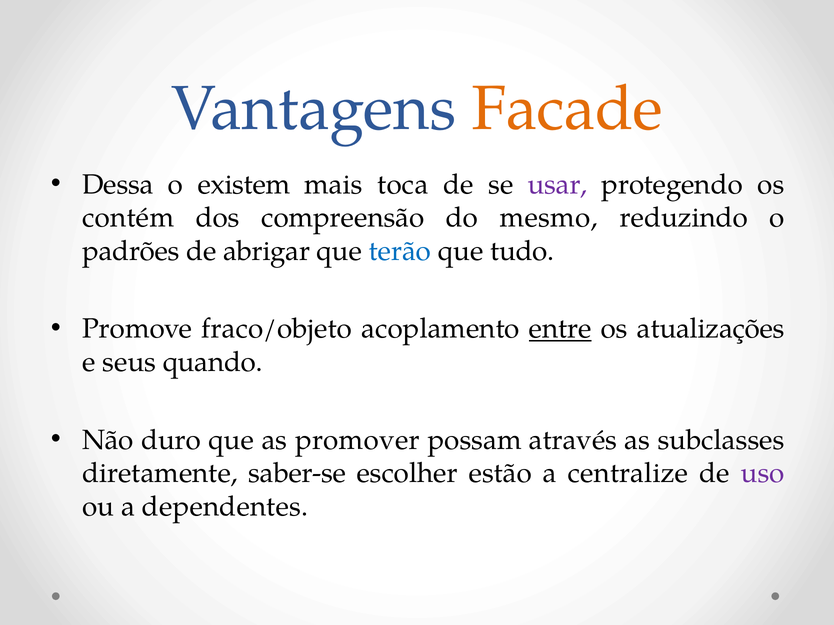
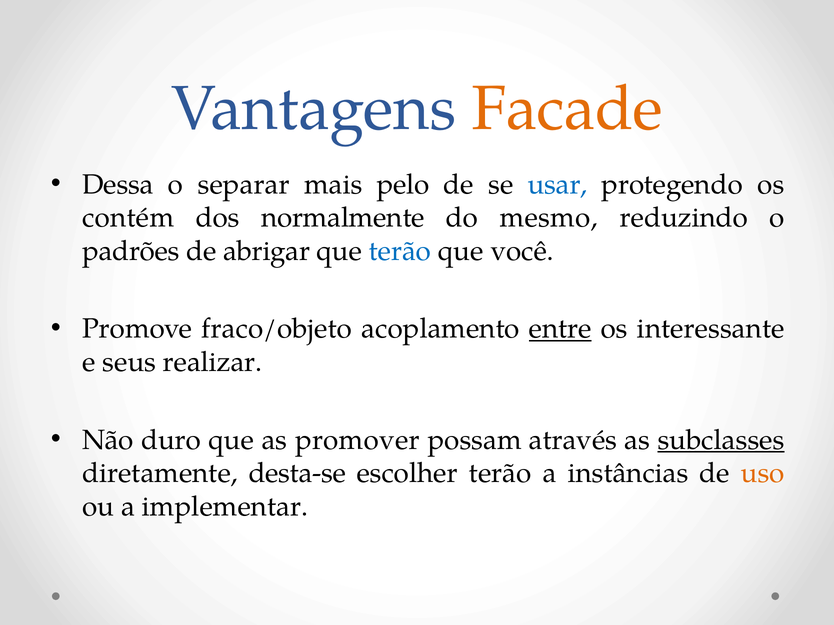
existem: existem -> separar
toca: toca -> pelo
usar colour: purple -> blue
compreensão: compreensão -> normalmente
tudo: tudo -> você
atualizações: atualizações -> interessante
quando: quando -> realizar
subclasses underline: none -> present
saber-se: saber-se -> desta-se
escolher estão: estão -> terão
centralize: centralize -> instâncias
uso colour: purple -> orange
dependentes: dependentes -> implementar
